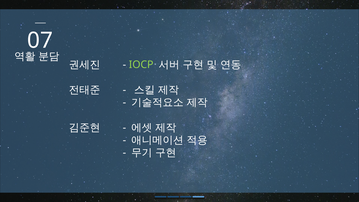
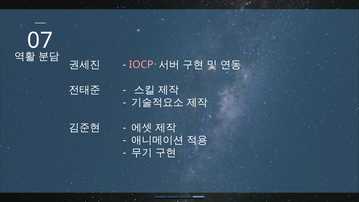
IOCP colour: light green -> pink
